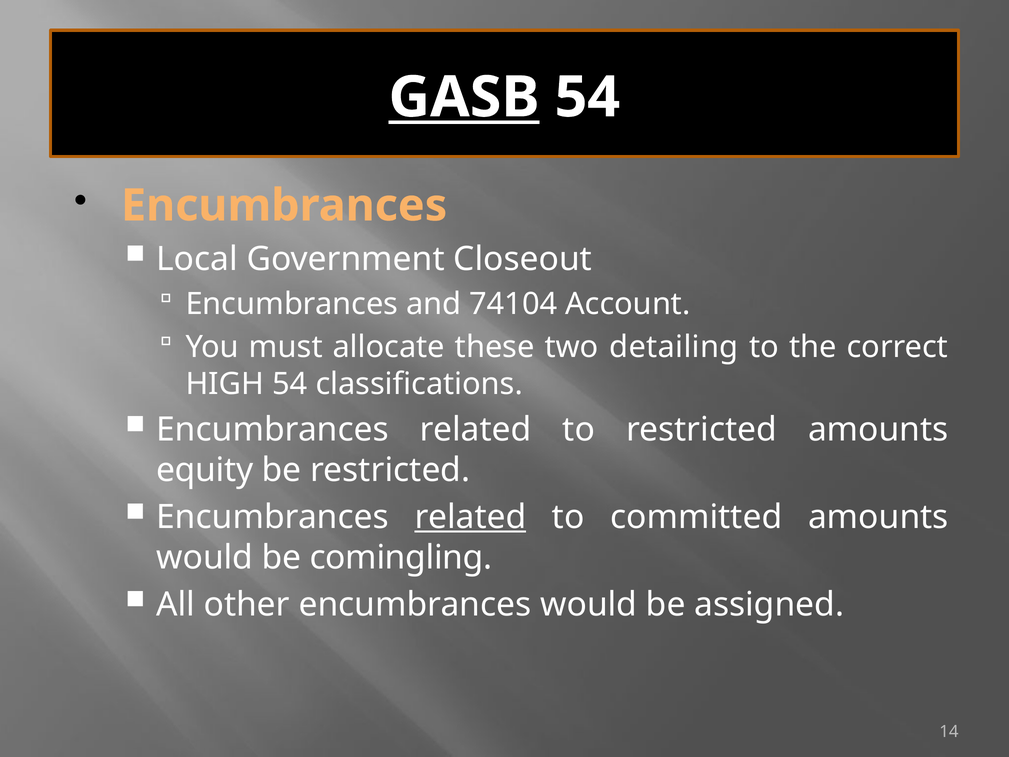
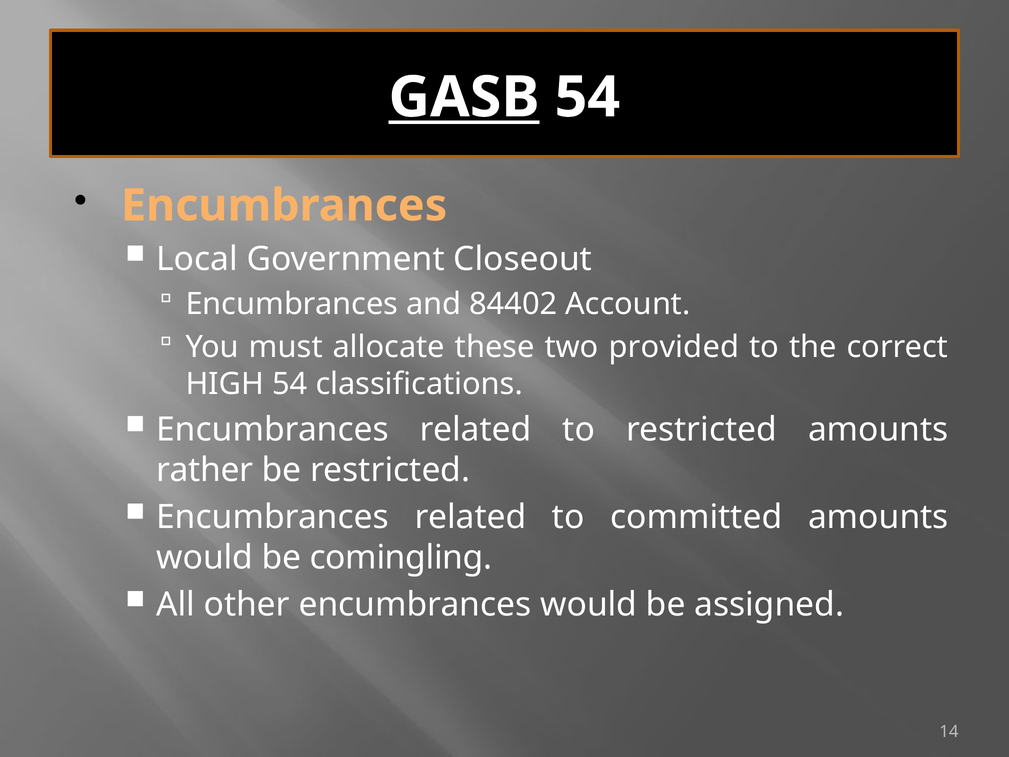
74104: 74104 -> 84402
detailing: detailing -> provided
equity: equity -> rather
related at (470, 517) underline: present -> none
